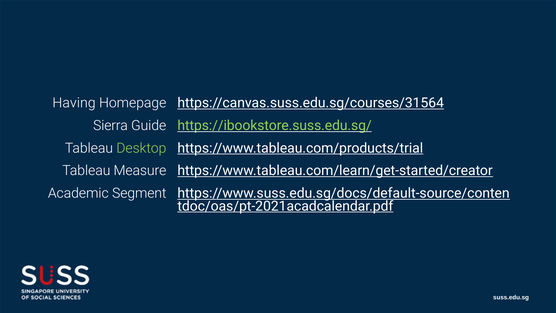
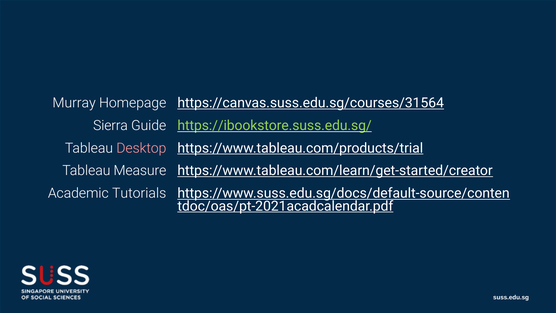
Having: Having -> Murray
Desktop colour: light green -> pink
Segment: Segment -> Tutorials
